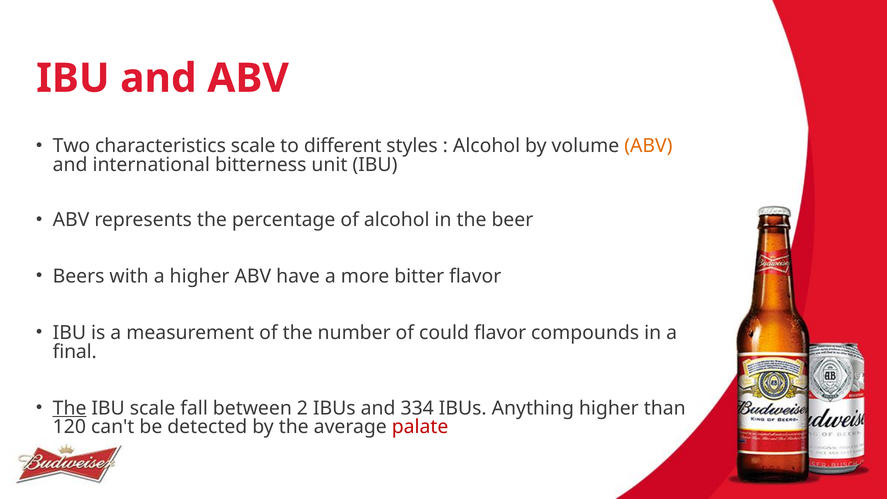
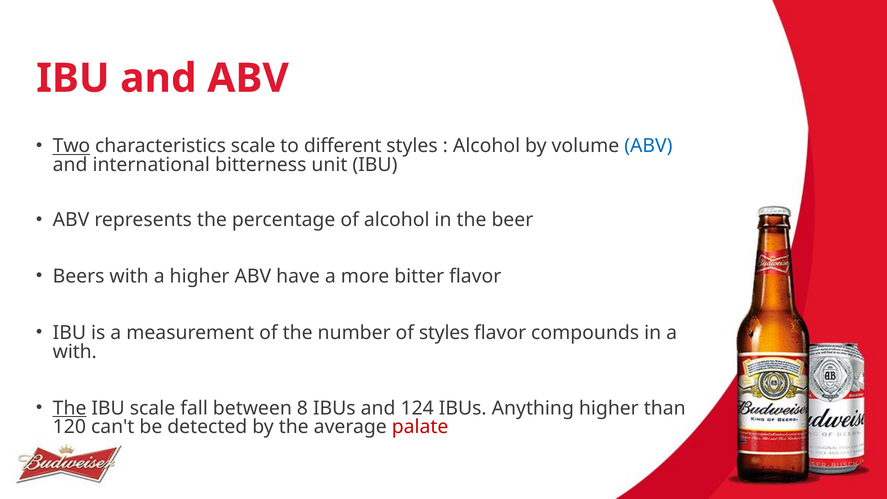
Two underline: none -> present
ABV at (648, 146) colour: orange -> blue
of could: could -> styles
final at (75, 352): final -> with
2: 2 -> 8
334: 334 -> 124
